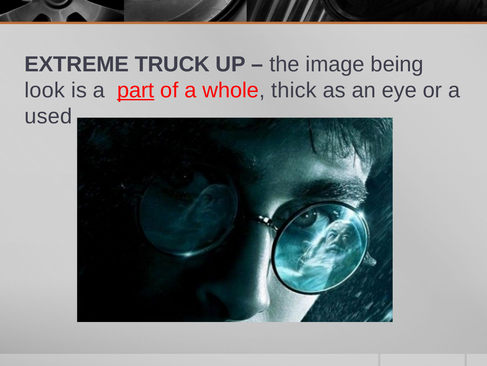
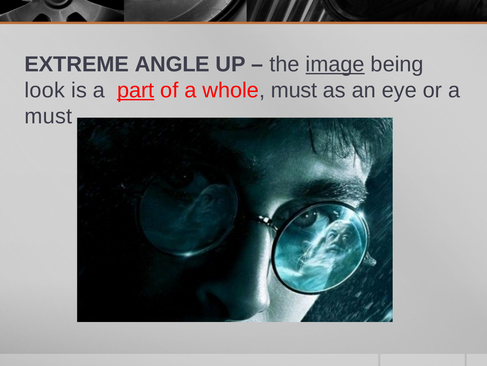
TRUCK: TRUCK -> ANGLE
image underline: none -> present
whole thick: thick -> must
used at (48, 116): used -> must
